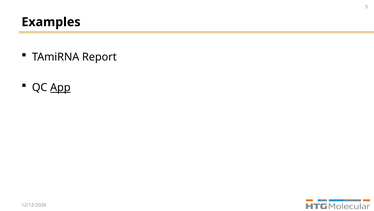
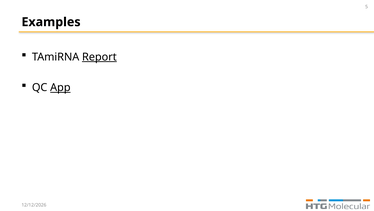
Report underline: none -> present
